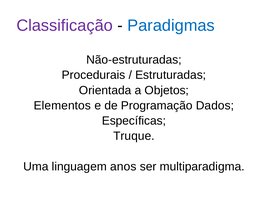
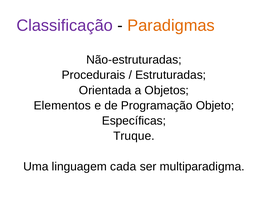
Paradigmas colour: blue -> orange
Dados: Dados -> Objeto
anos: anos -> cada
